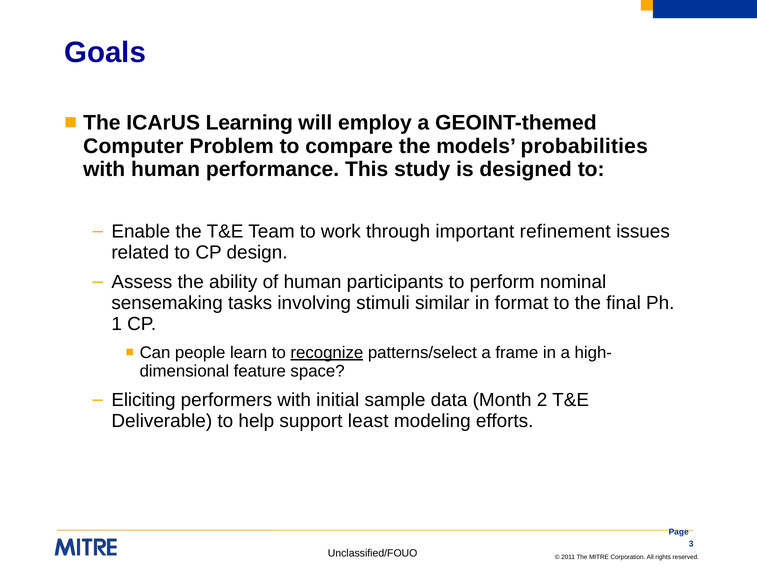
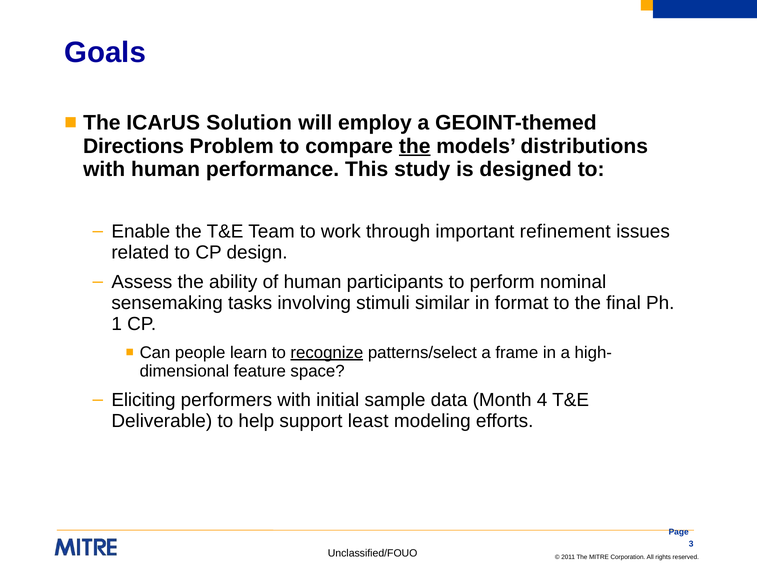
Learning: Learning -> Solution
Computer: Computer -> Directions
the at (415, 146) underline: none -> present
probabilities: probabilities -> distributions
2: 2 -> 4
